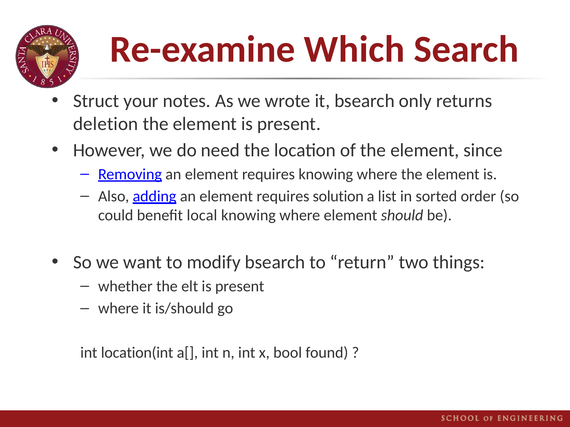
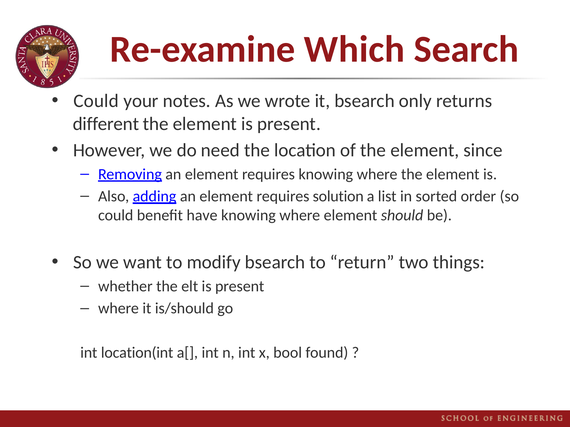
Struct at (96, 101): Struct -> Could
deletion: deletion -> different
local: local -> have
